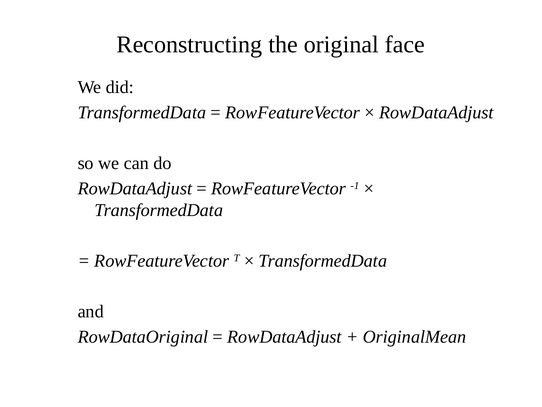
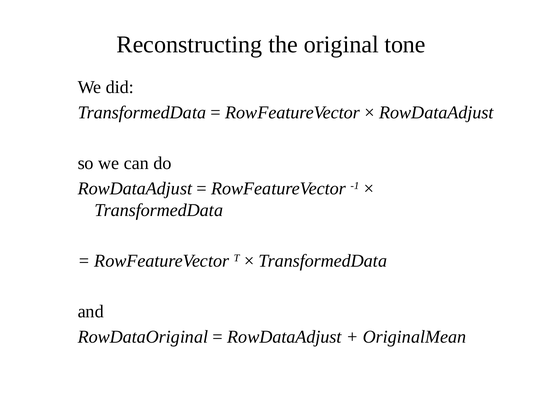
face: face -> tone
